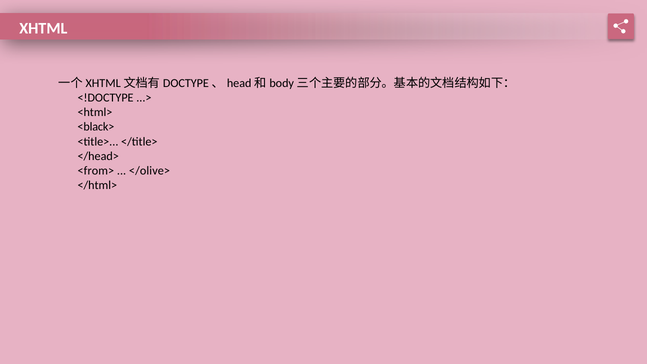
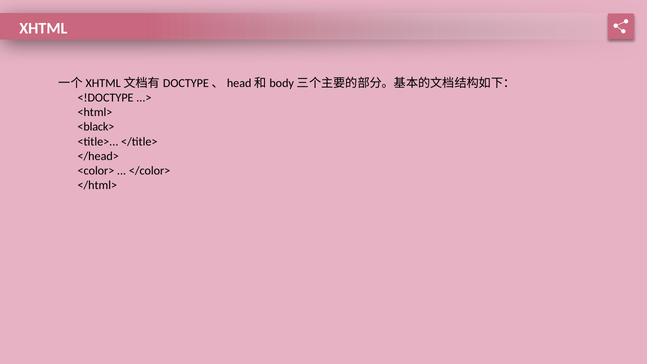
<from>: <from> -> <color>
</olive>: </olive> -> </color>
